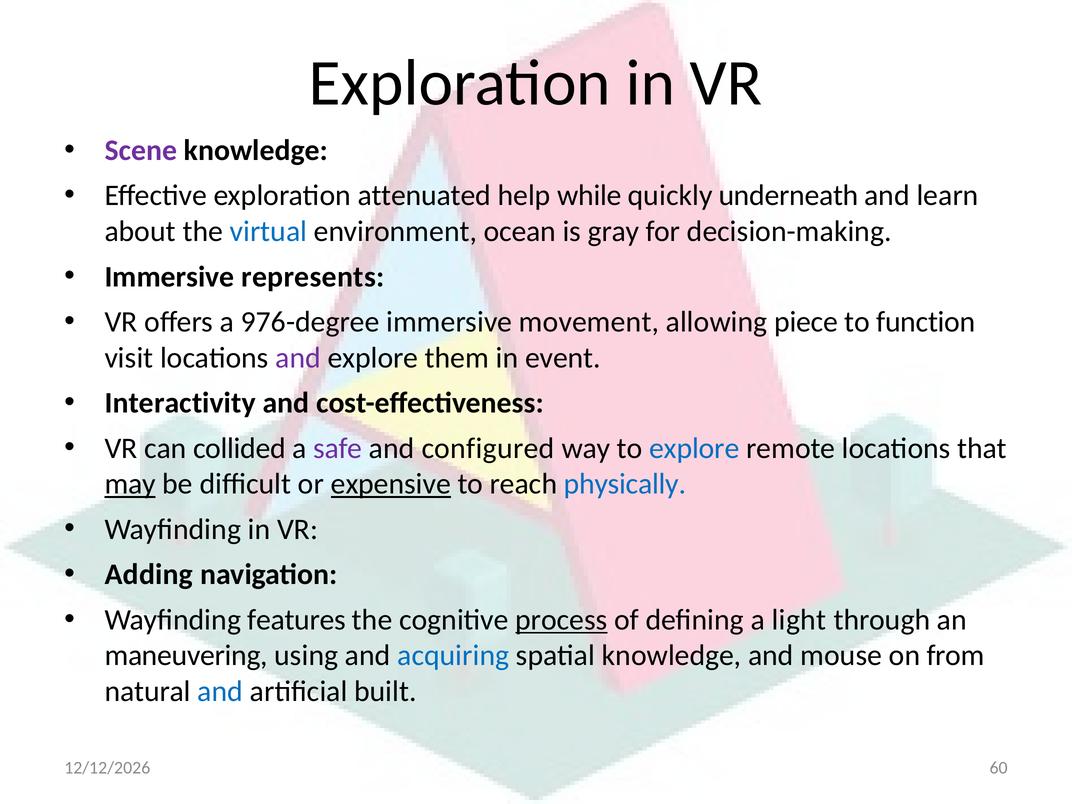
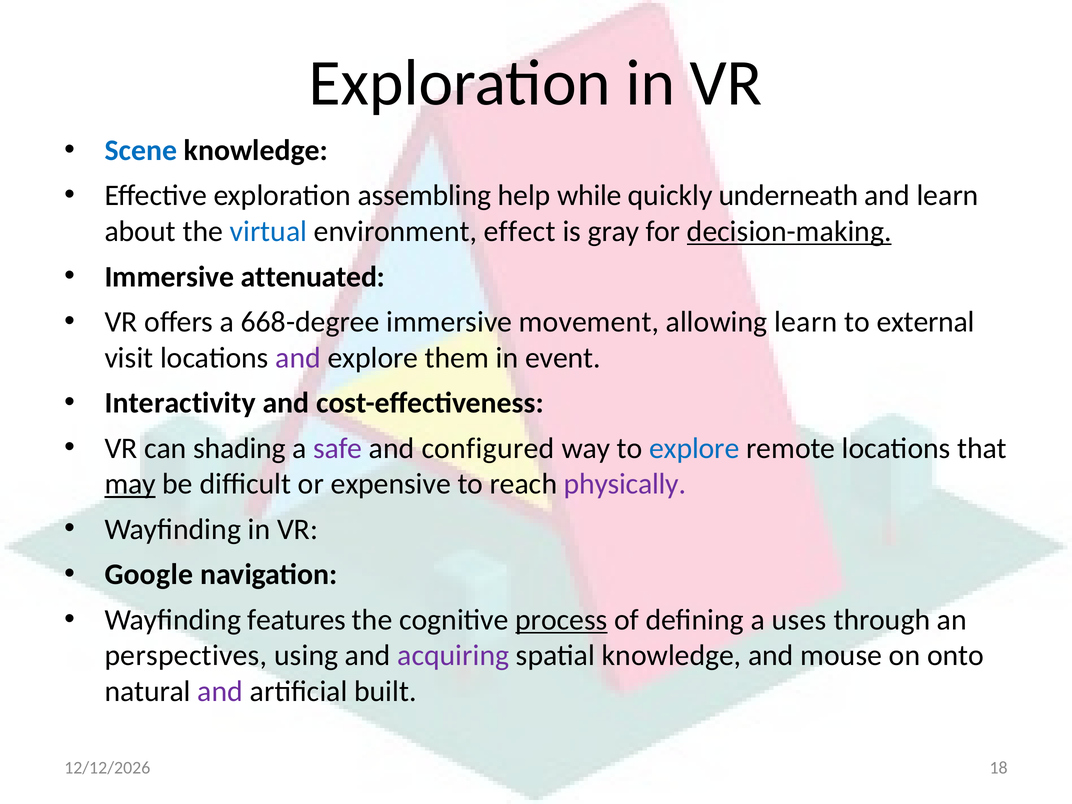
Scene colour: purple -> blue
attenuated: attenuated -> assembling
ocean: ocean -> effect
decision-making underline: none -> present
represents: represents -> attenuated
976-degree: 976-degree -> 668-degree
allowing piece: piece -> learn
function: function -> external
collided: collided -> shading
expensive underline: present -> none
physically colour: blue -> purple
Adding: Adding -> Google
light: light -> uses
maneuvering: maneuvering -> perspectives
acquiring colour: blue -> purple
from: from -> onto
and at (220, 691) colour: blue -> purple
60: 60 -> 18
